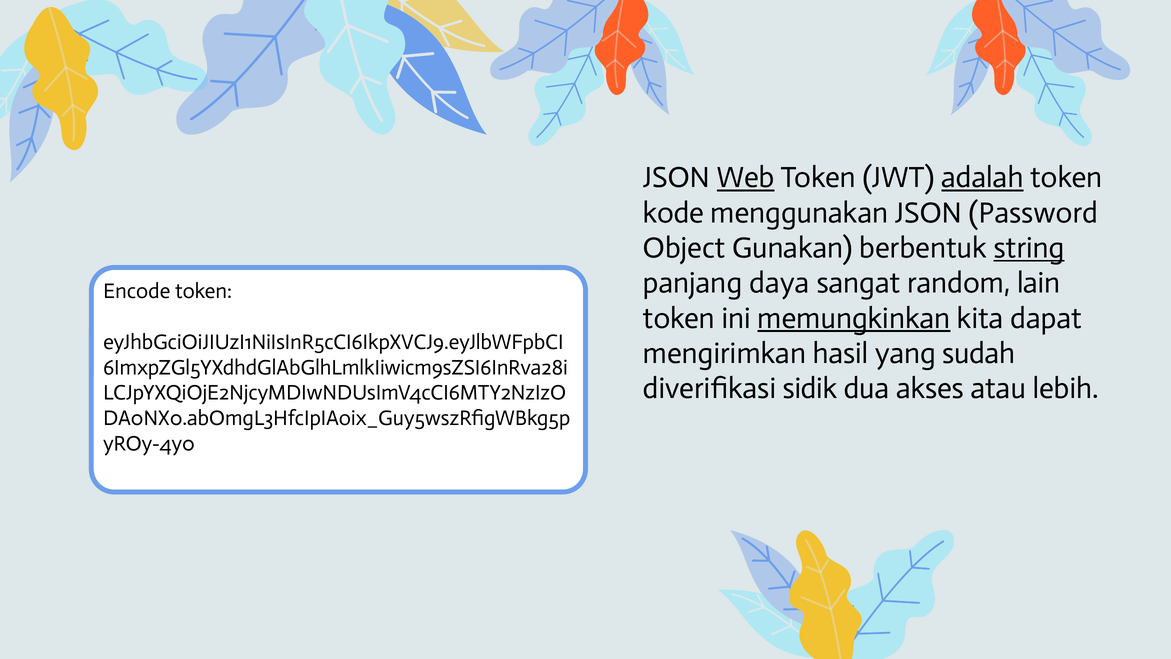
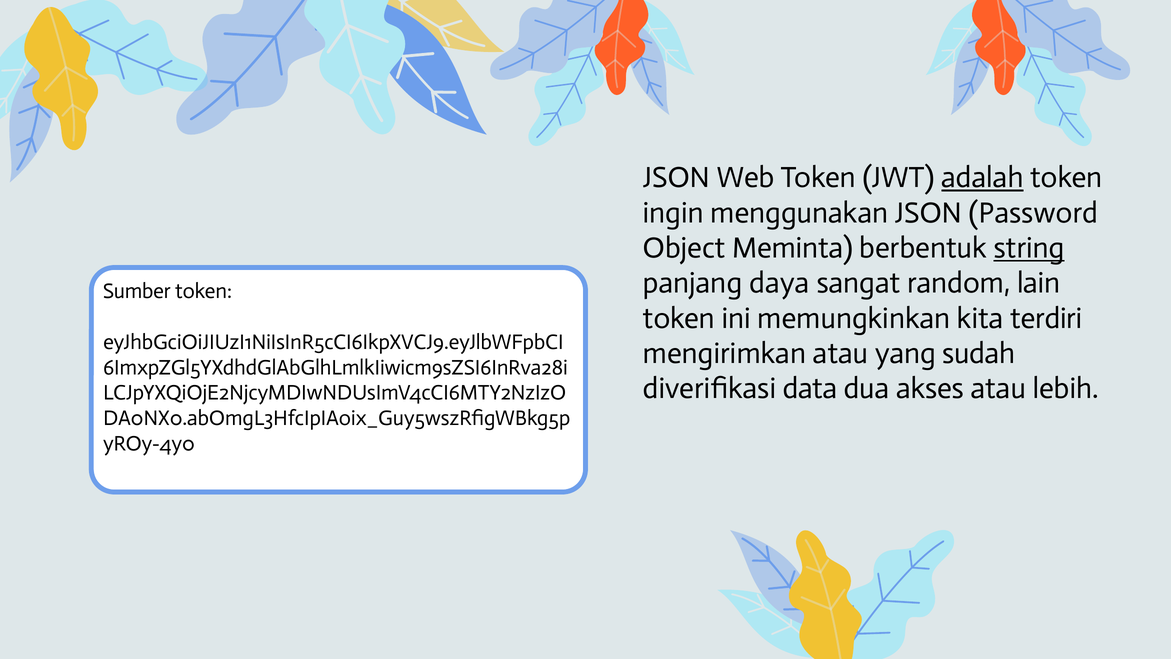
Web underline: present -> none
kode: kode -> ingin
Gunakan: Gunakan -> Meminta
Encode: Encode -> Sumber
memungkinkan underline: present -> none
dapat: dapat -> terdiri
mengirimkan hasil: hasil -> atau
sidik: sidik -> data
